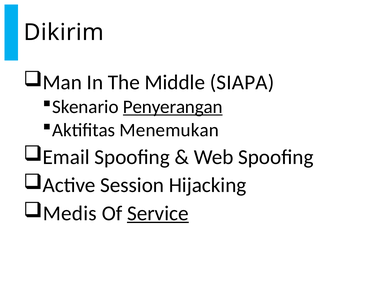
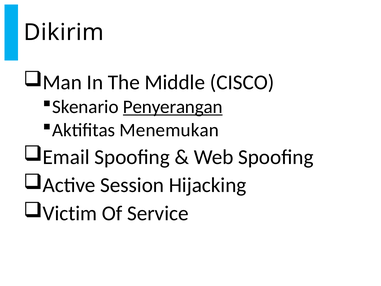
SIAPA: SIAPA -> CISCO
Medis: Medis -> Victim
Service underline: present -> none
